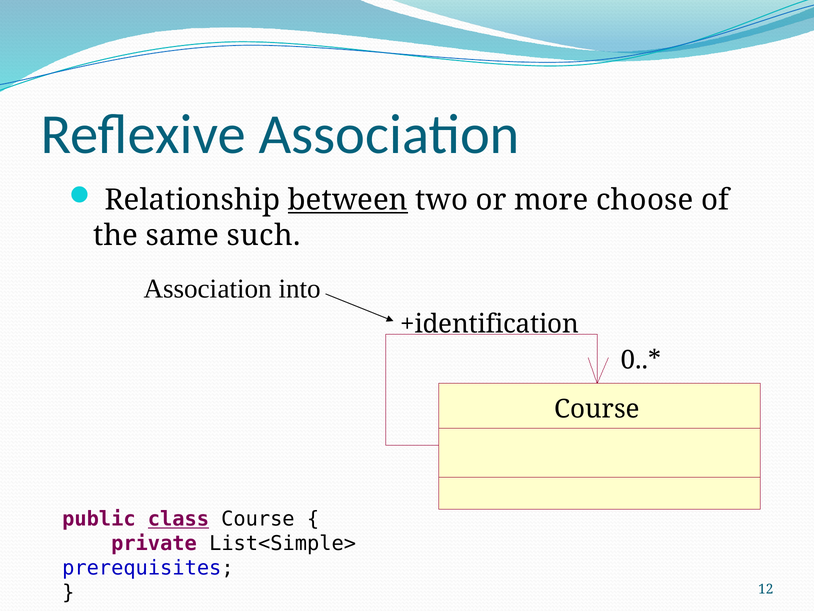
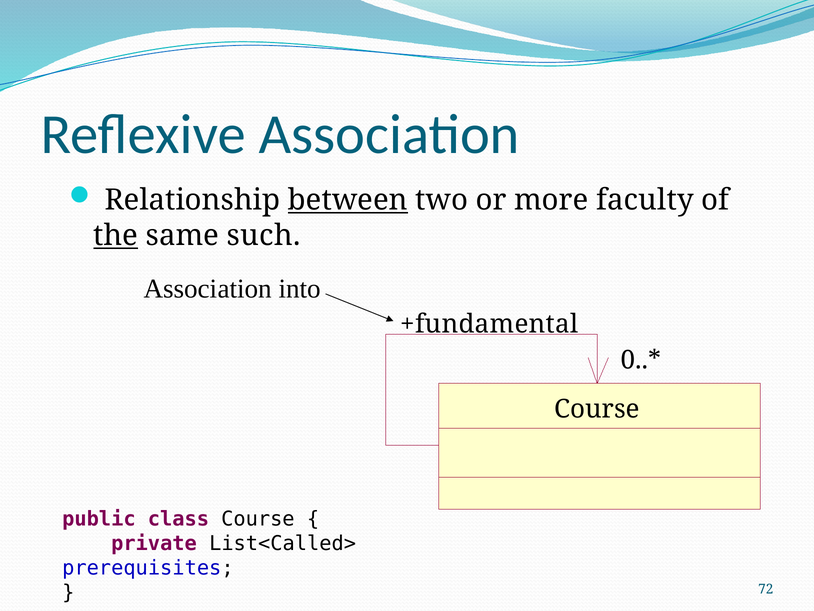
choose: choose -> faculty
the underline: none -> present
+identification: +identification -> +fundamental
class underline: present -> none
List<Simple>: List<Simple> -> List<Called>
12: 12 -> 72
